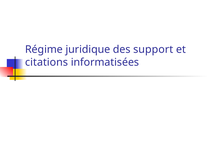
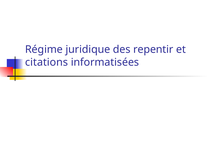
support: support -> repentir
